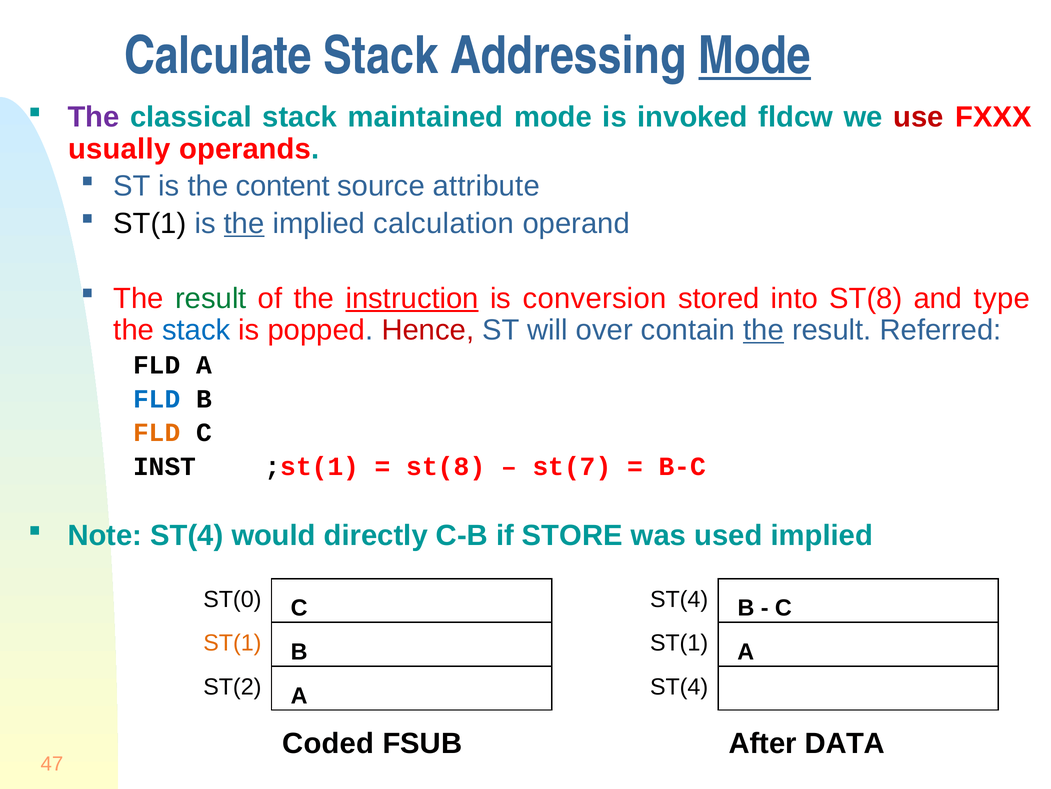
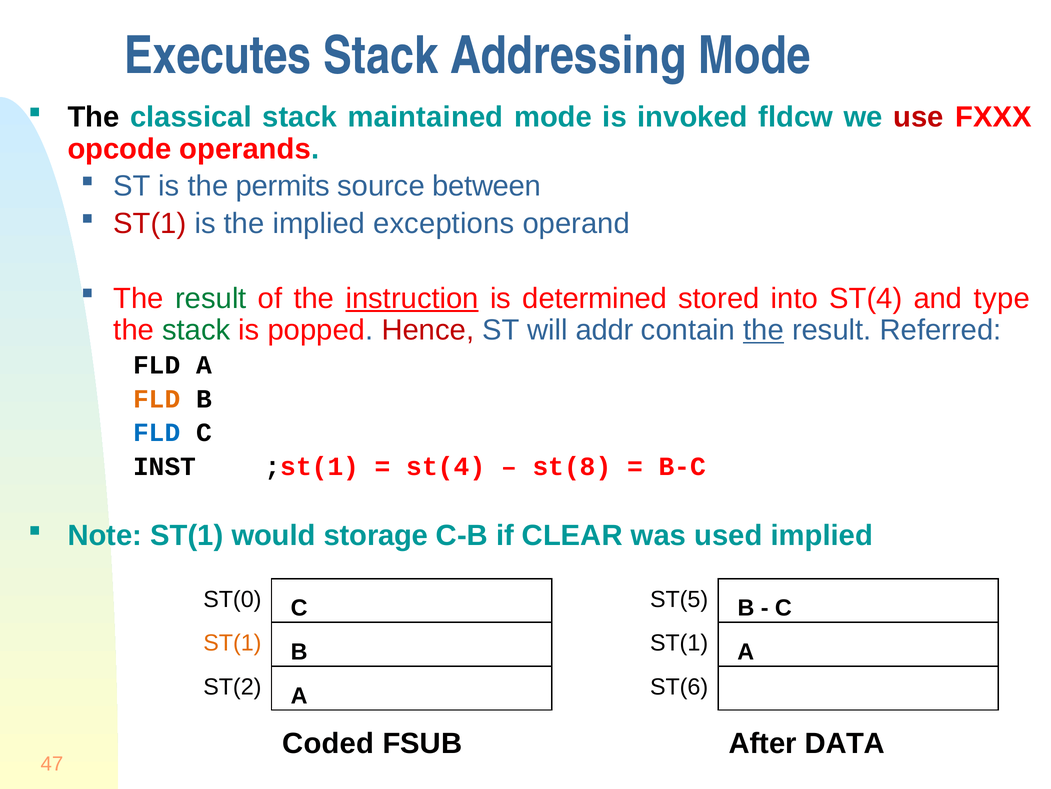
Calculate: Calculate -> Executes
Mode at (755, 56) underline: present -> none
The at (93, 117) colour: purple -> black
usually: usually -> opcode
content: content -> permits
attribute: attribute -> between
ST(1 at (150, 223) colour: black -> red
the at (244, 223) underline: present -> none
calculation: calculation -> exceptions
conversion: conversion -> determined
into ST(8: ST(8 -> ST(4
stack at (196, 330) colour: blue -> green
over: over -> addr
FLD at (157, 399) colour: blue -> orange
FLD at (157, 432) colour: orange -> blue
st(8 at (446, 466): st(8 -> st(4
st(7: st(7 -> st(8
Note ST(4: ST(4 -> ST(1
directly: directly -> storage
STORE: STORE -> CLEAR
ST(4 at (679, 599): ST(4 -> ST(5
ST(4 at (679, 686): ST(4 -> ST(6
